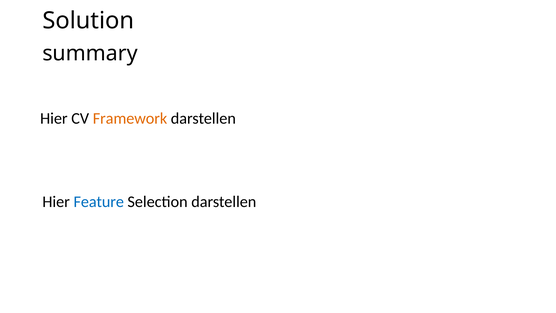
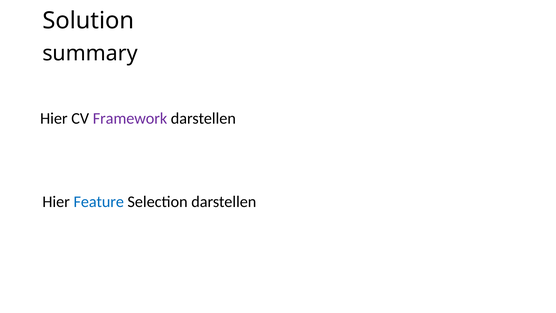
Framework colour: orange -> purple
